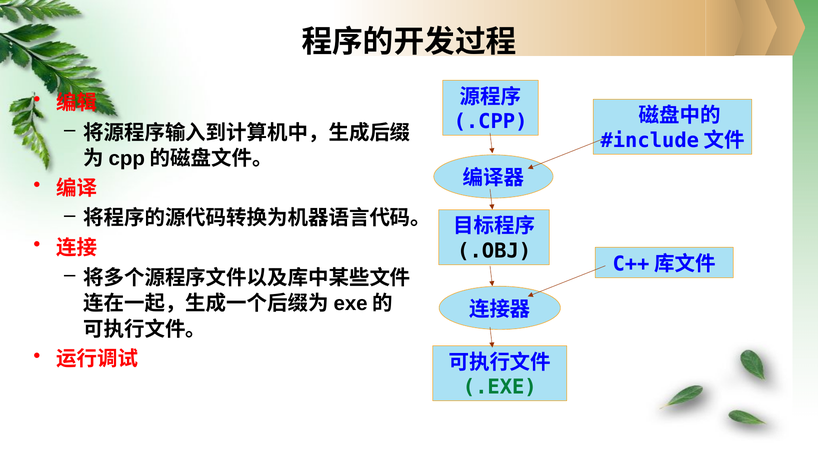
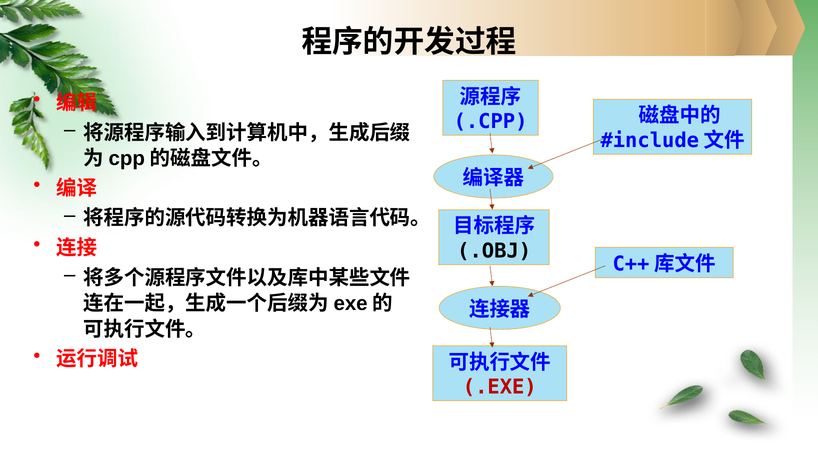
.EXE colour: green -> red
